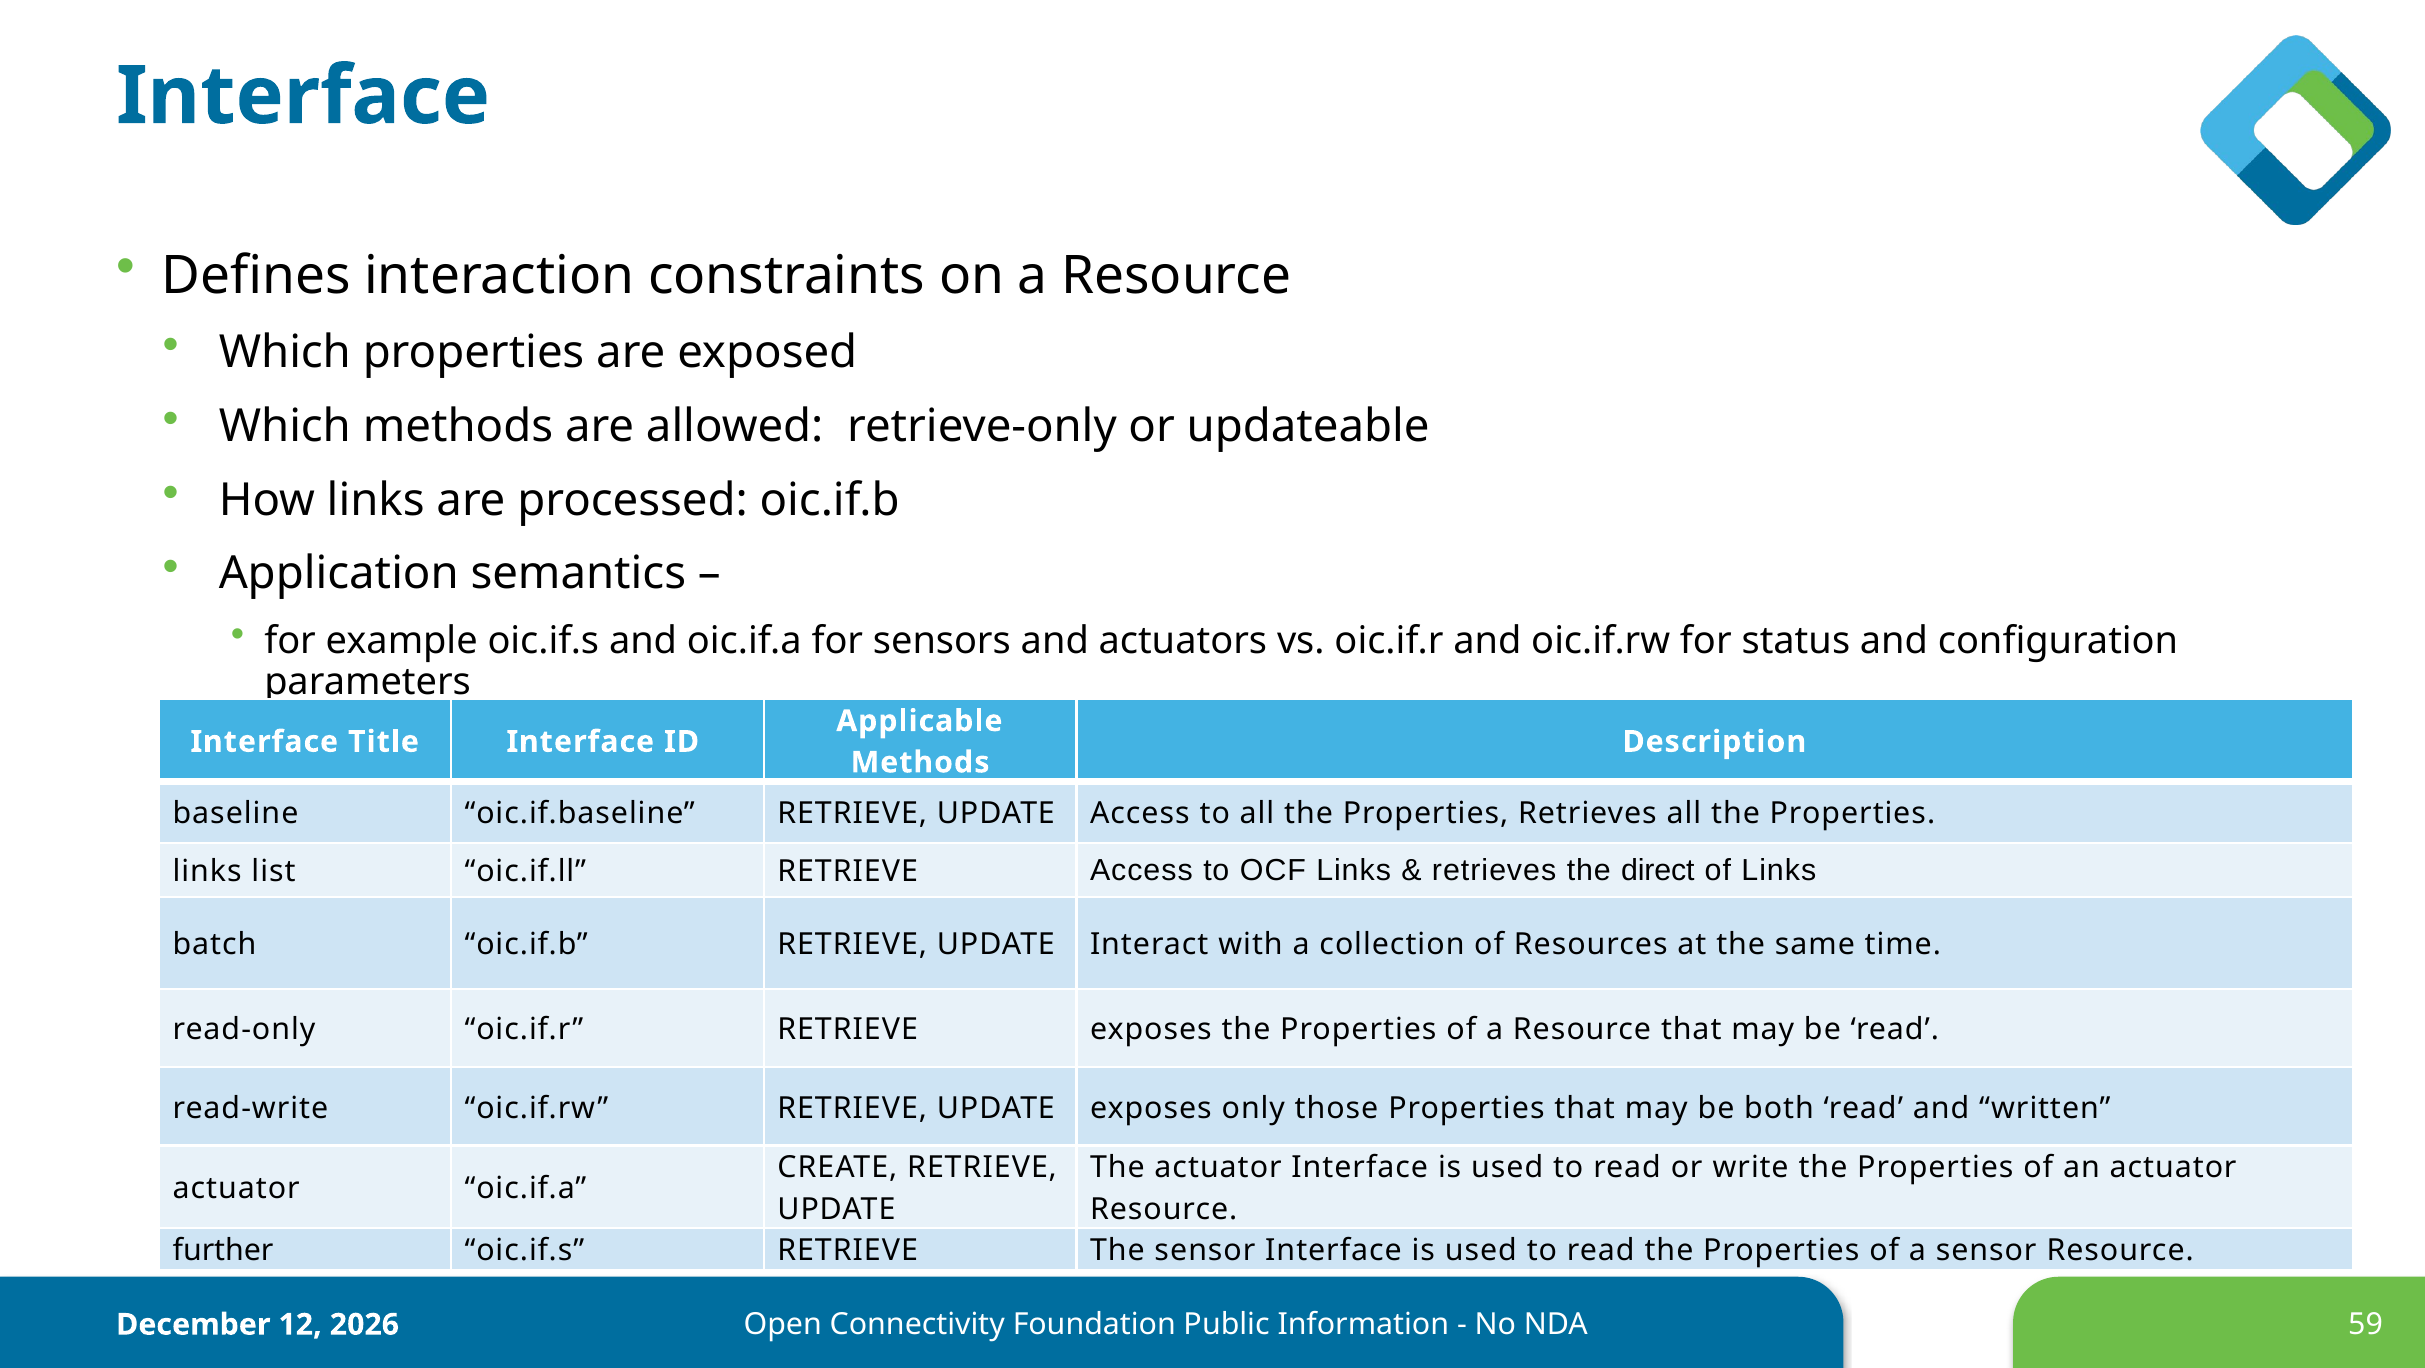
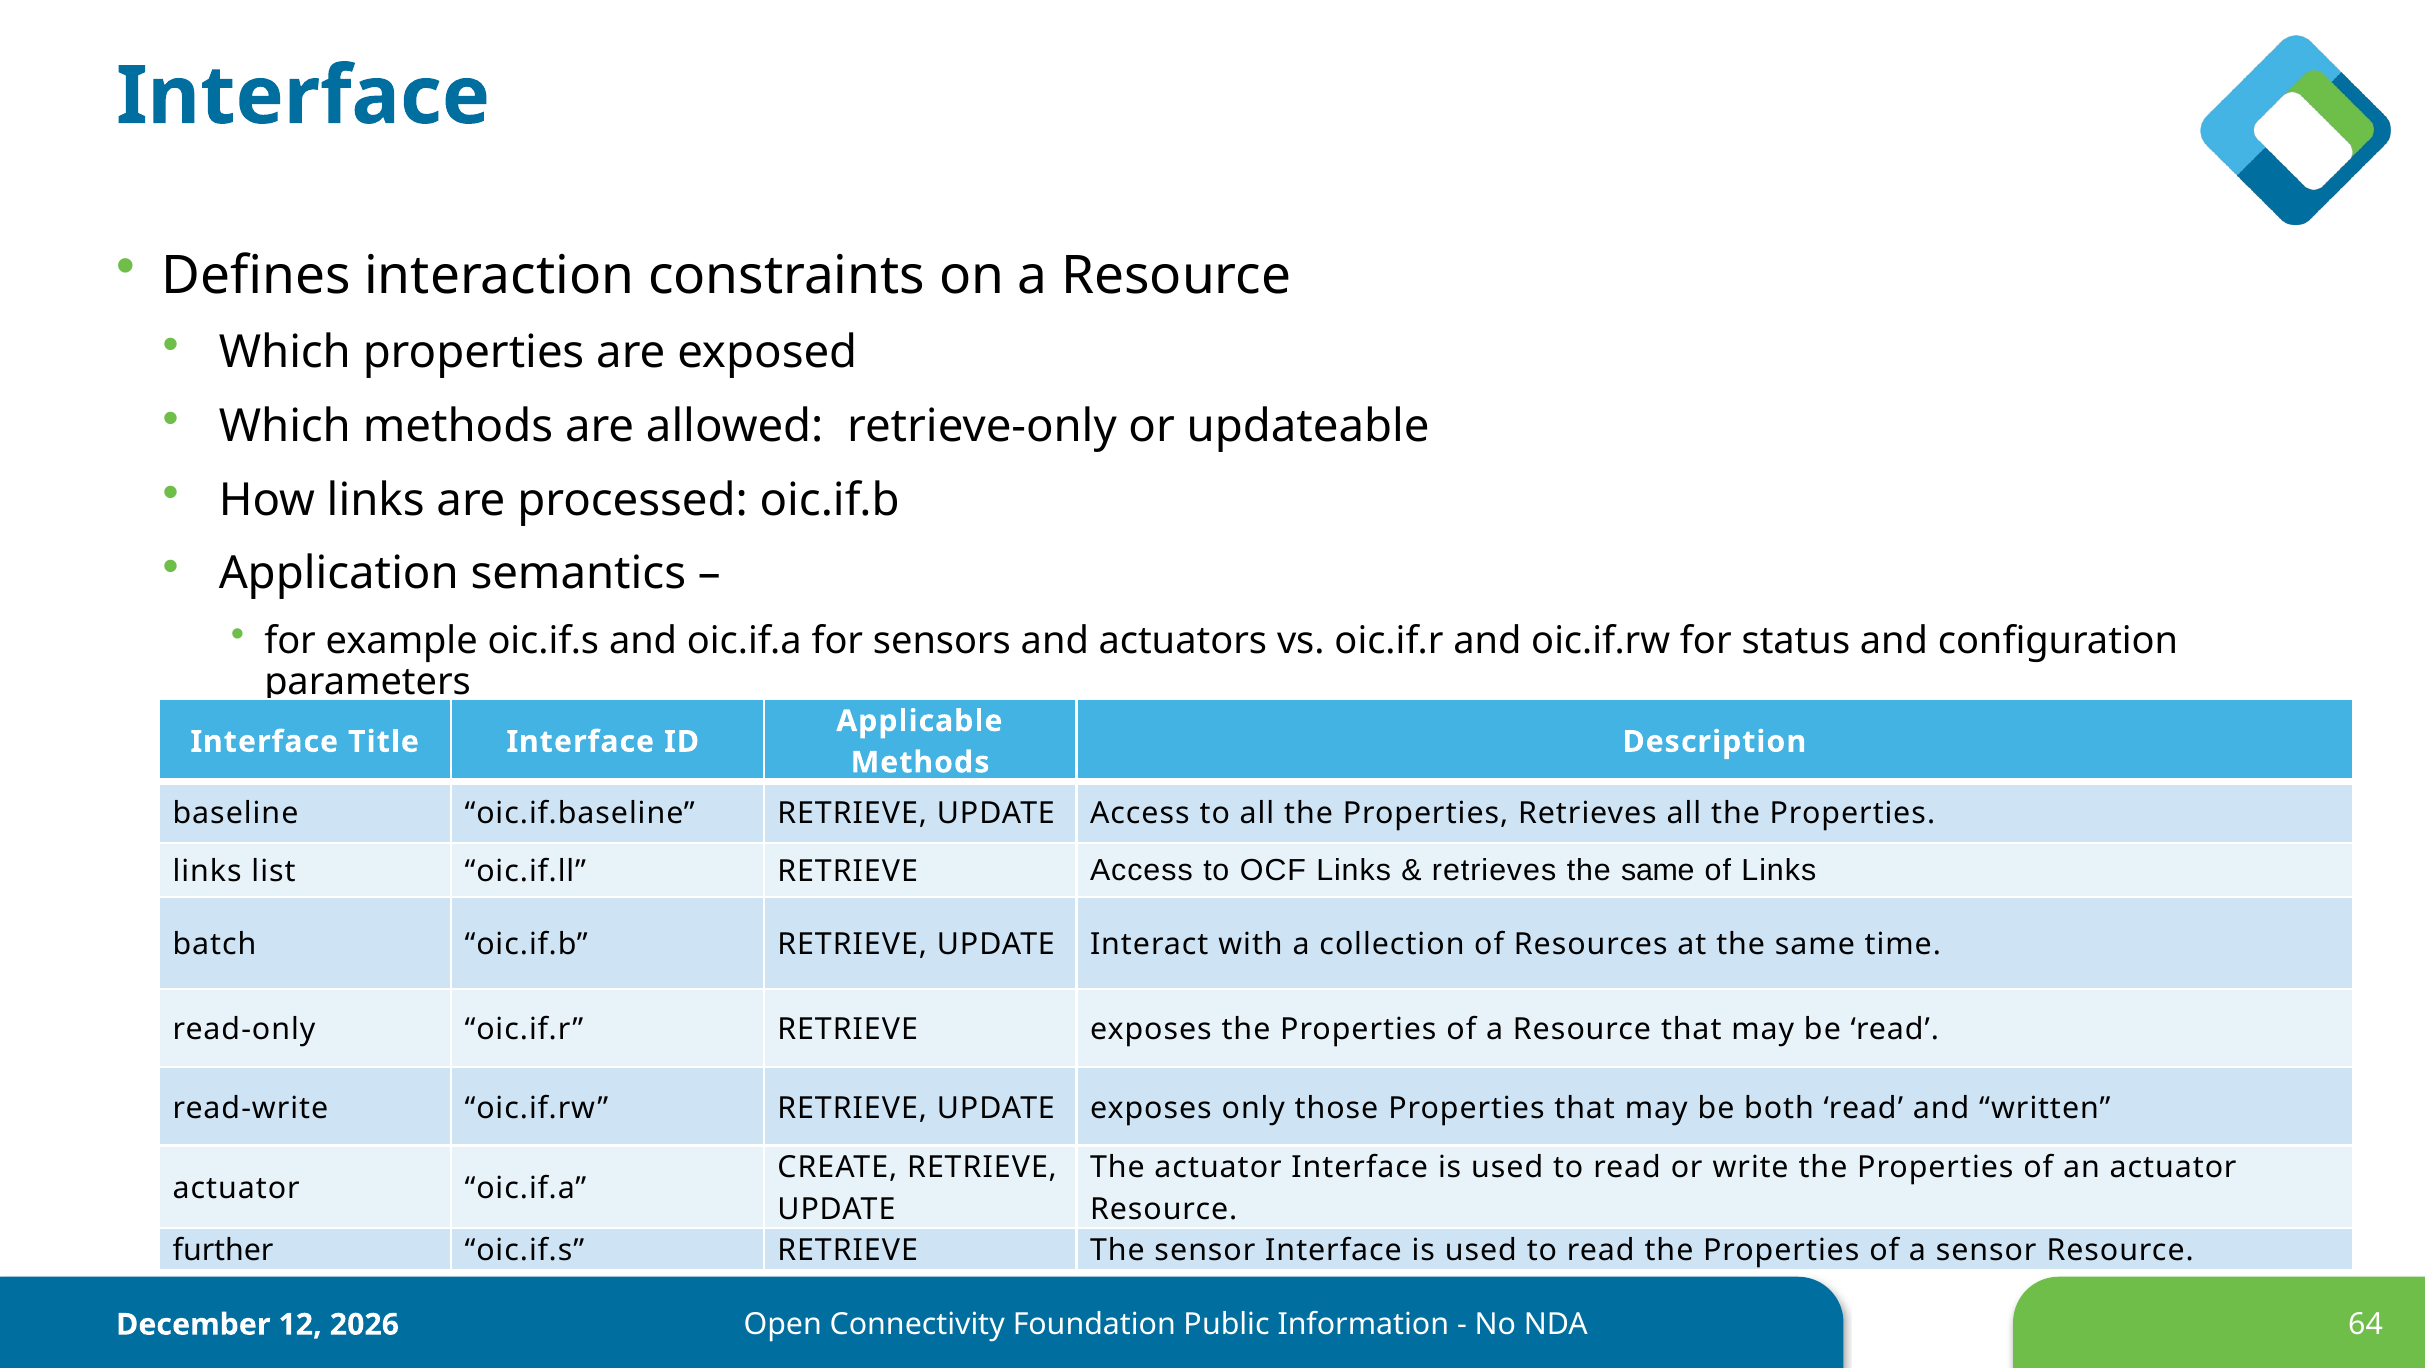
retrieves the direct: direct -> same
59: 59 -> 64
